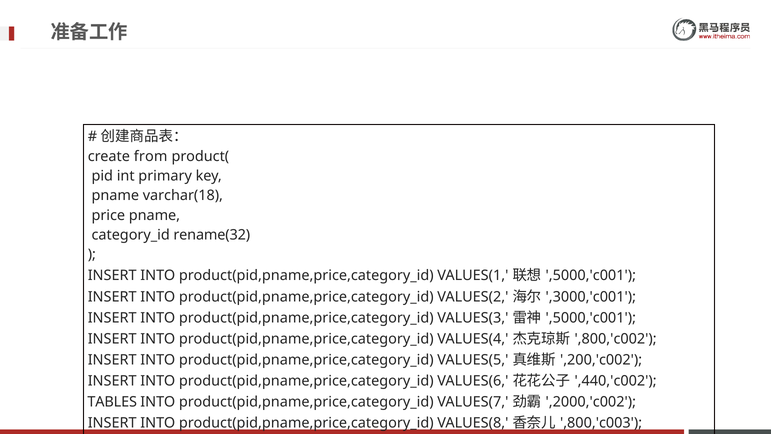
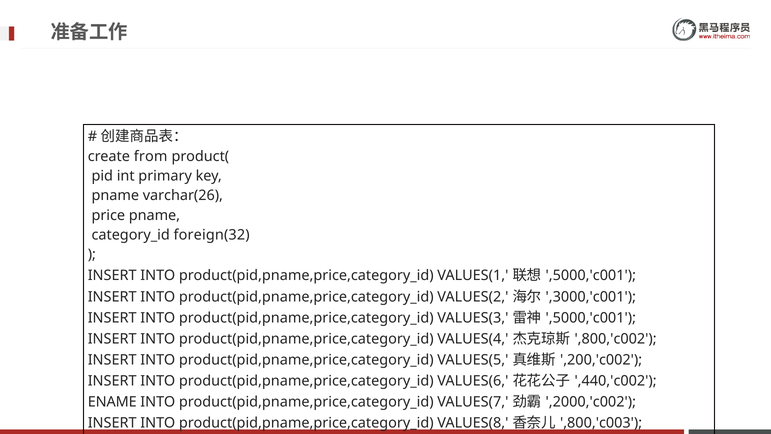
varchar(18: varchar(18 -> varchar(26
rename(32: rename(32 -> foreign(32
TABLES: TABLES -> ENAME
